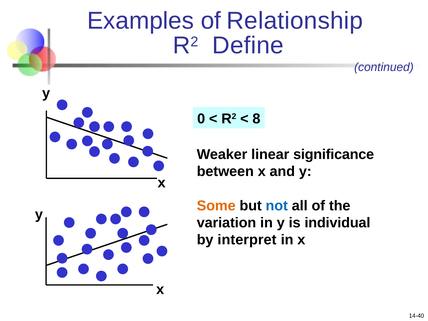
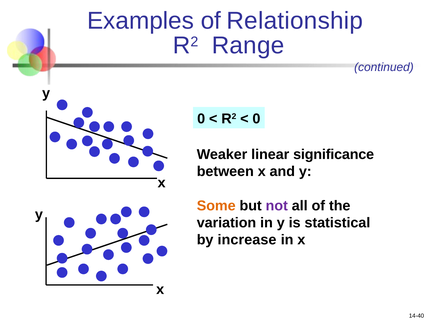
Define: Define -> Range
8 at (256, 119): 8 -> 0
not colour: blue -> purple
individual: individual -> statistical
interpret: interpret -> increase
